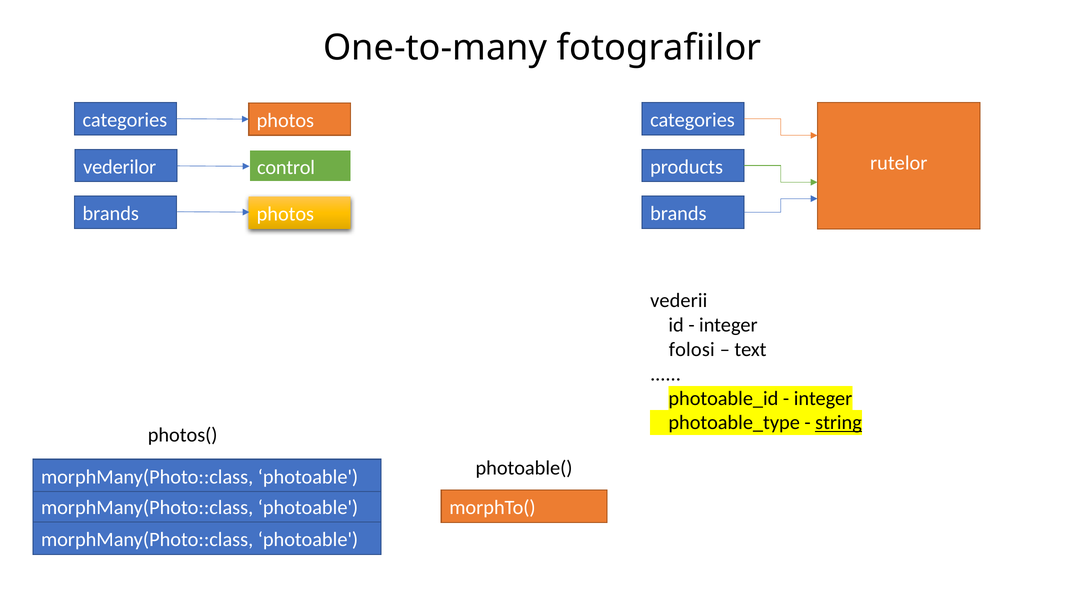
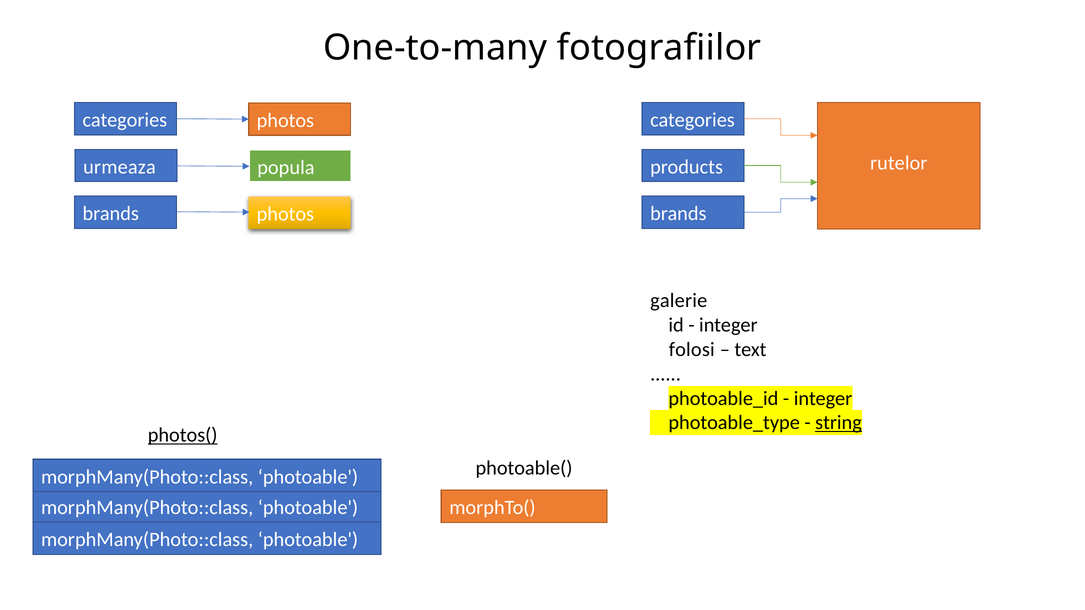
vederilor: vederilor -> urmeaza
control: control -> popula
vederii: vederii -> galerie
photos( underline: none -> present
